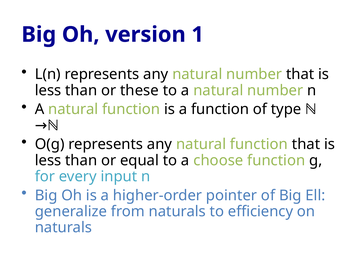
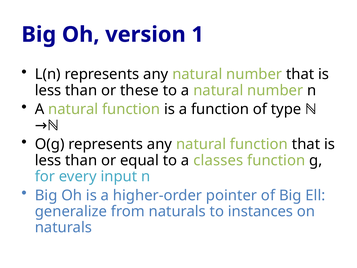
choose: choose -> classes
efficiency: efficiency -> instances
